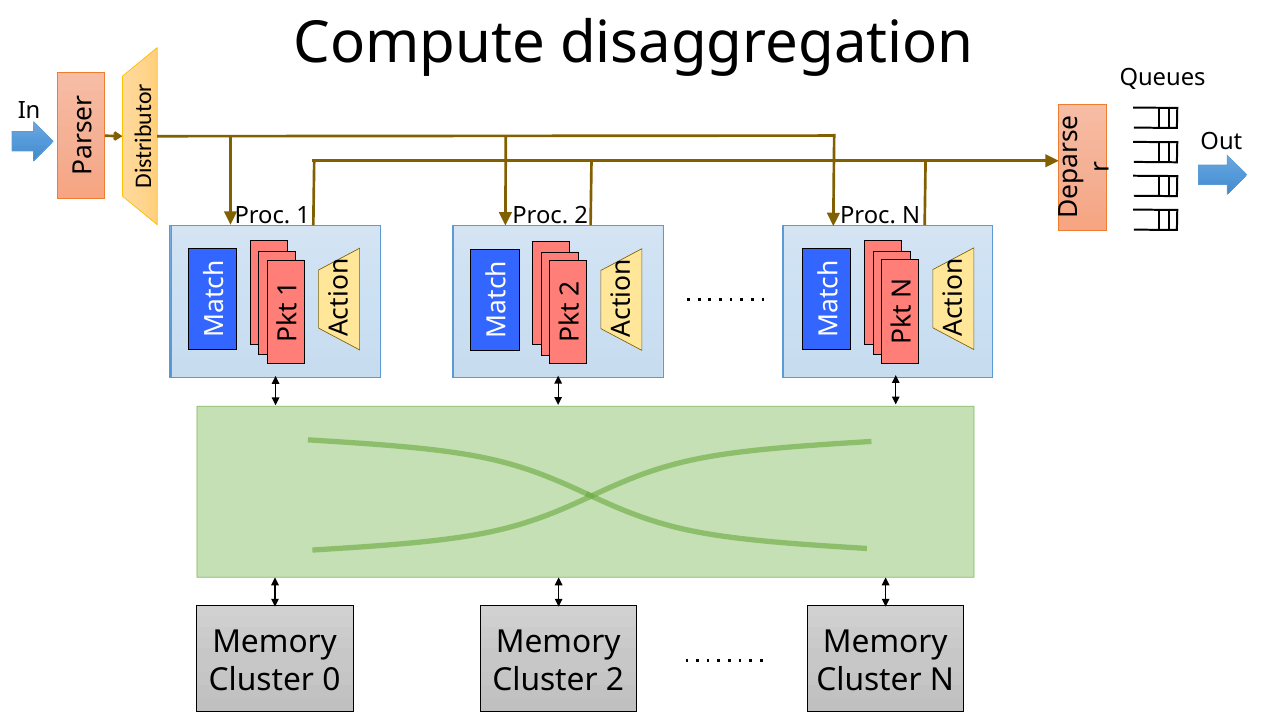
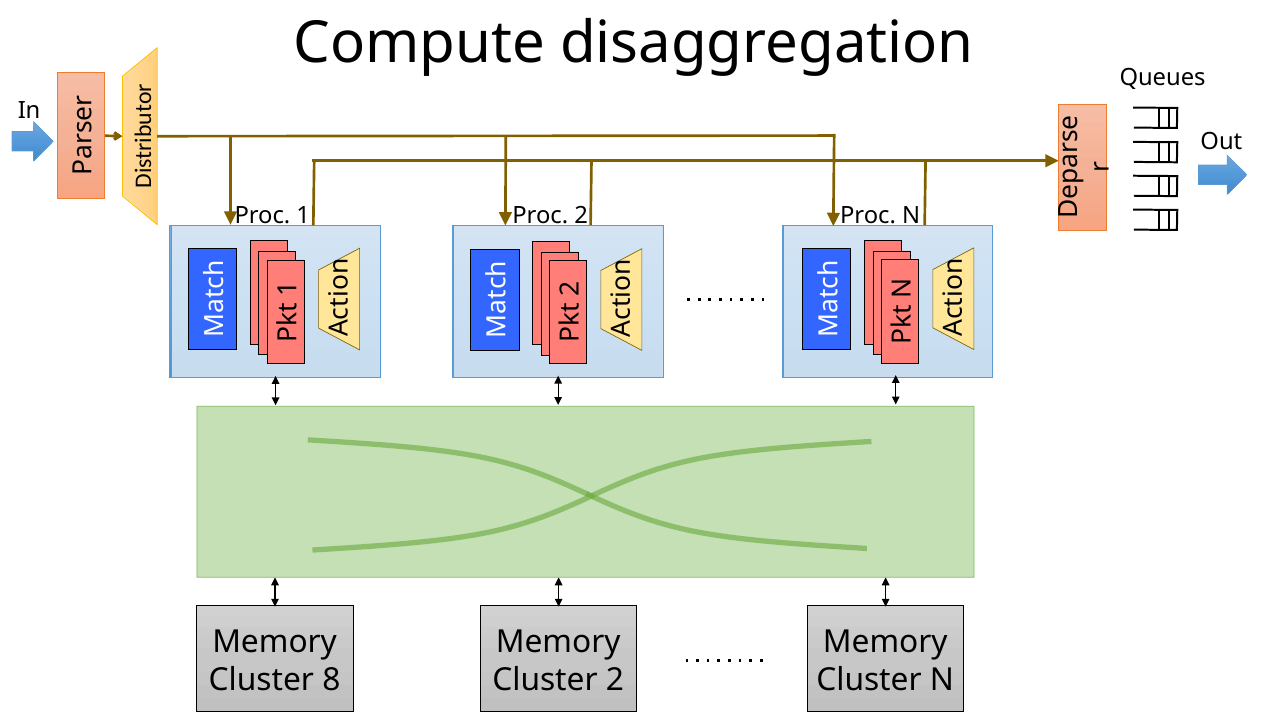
0: 0 -> 8
